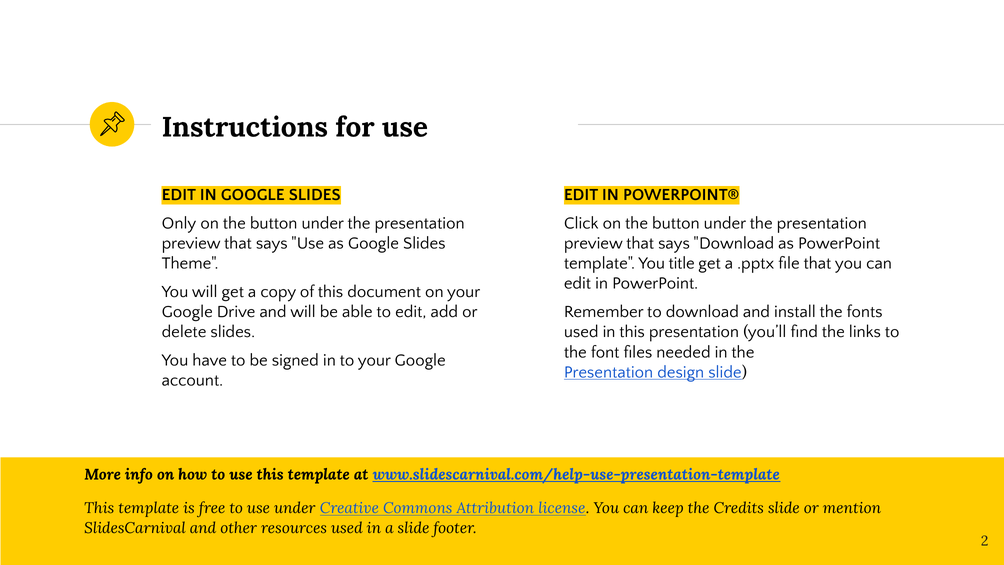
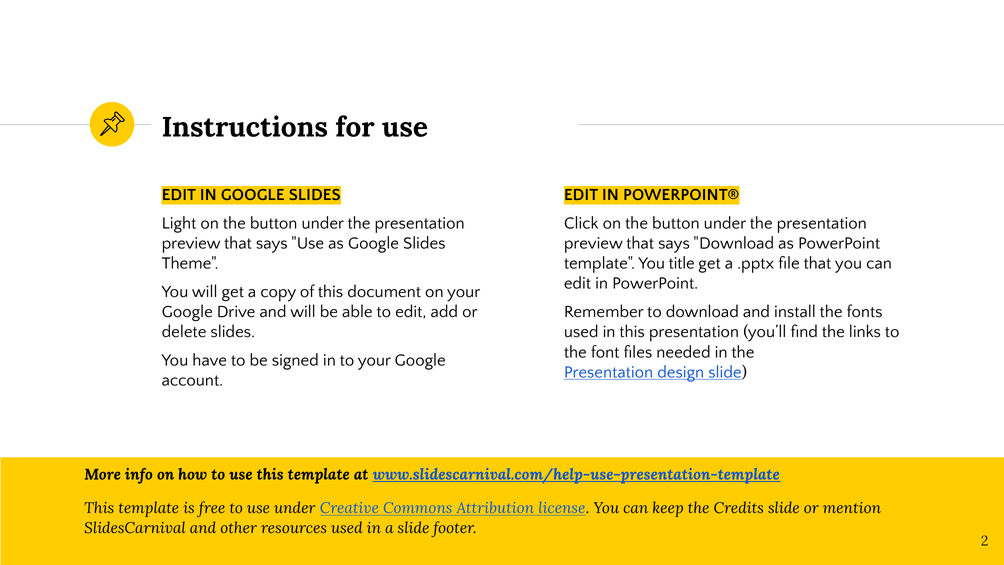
Only: Only -> Light
